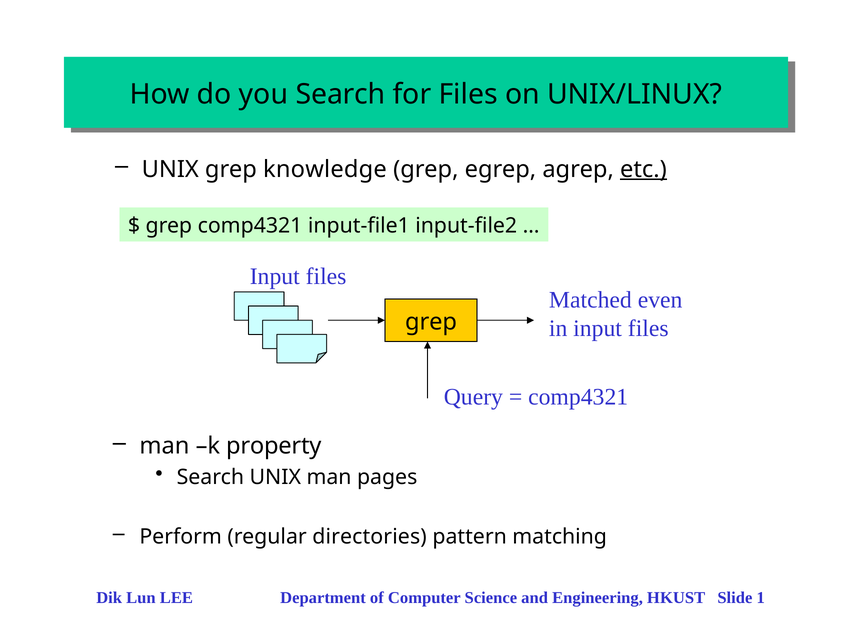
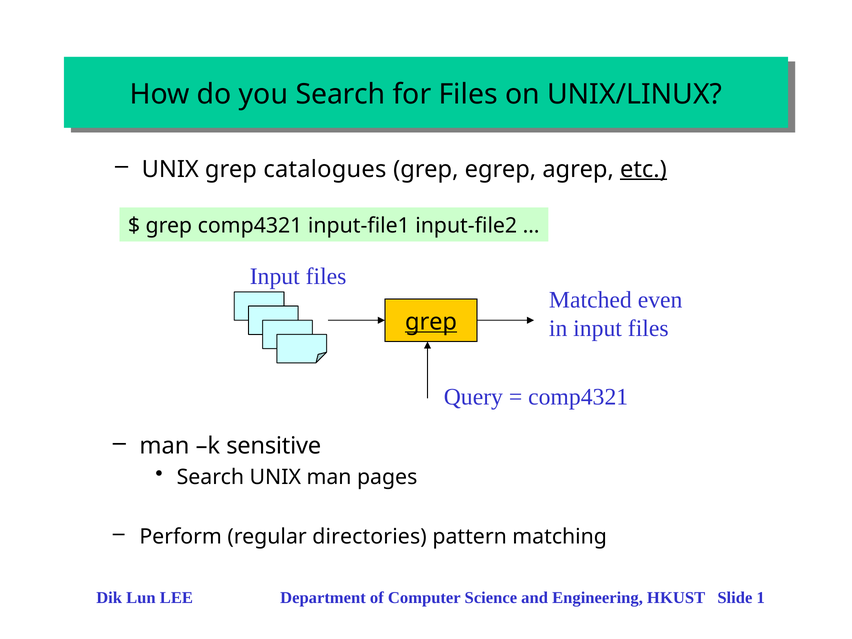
knowledge: knowledge -> catalogues
grep at (431, 322) underline: none -> present
property: property -> sensitive
